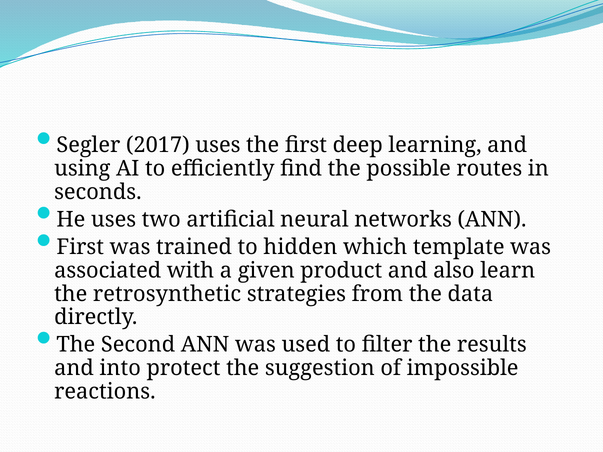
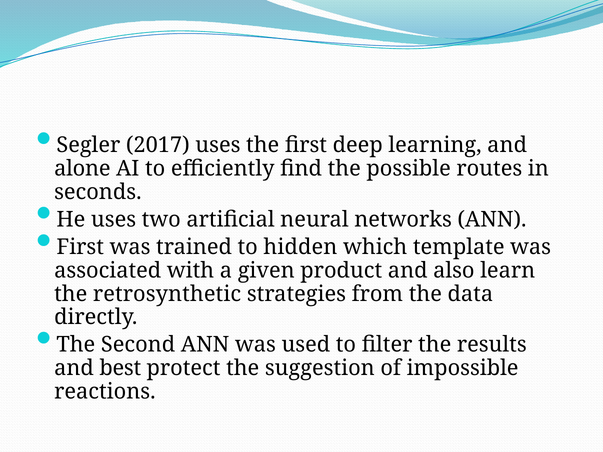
using: using -> alone
into: into -> best
